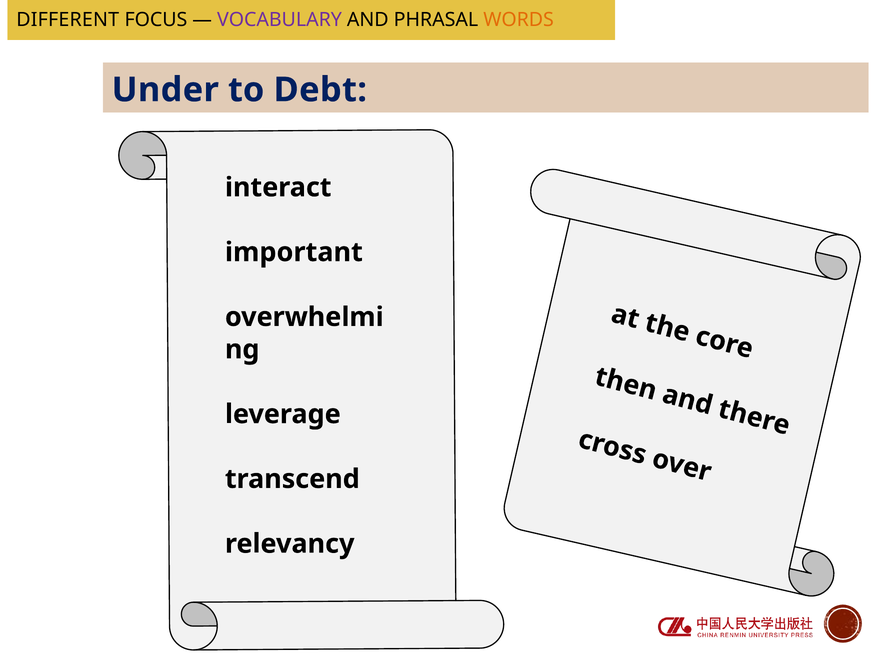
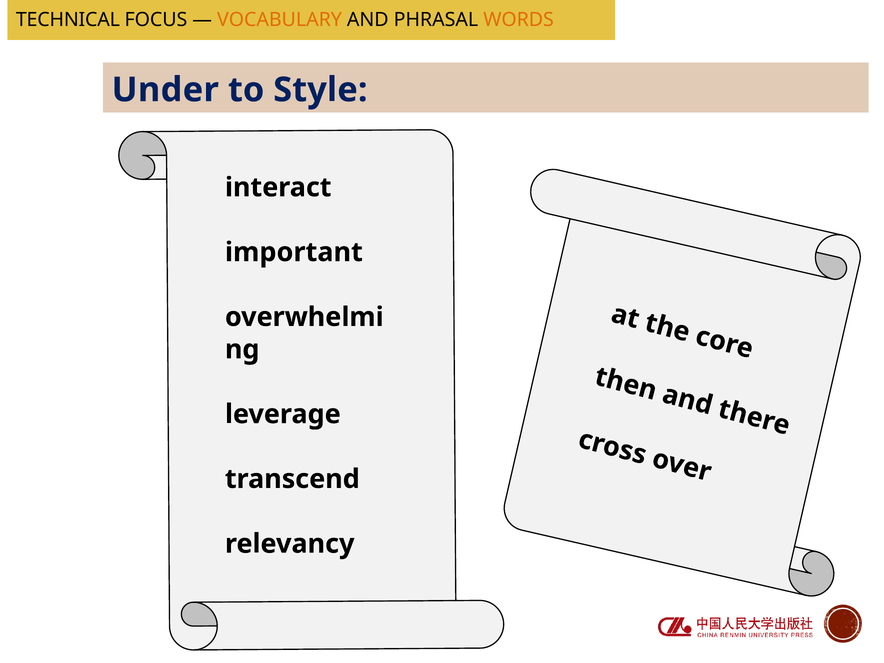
DIFFERENT: DIFFERENT -> TECHNICAL
VOCABULARY colour: purple -> orange
Debt: Debt -> Style
